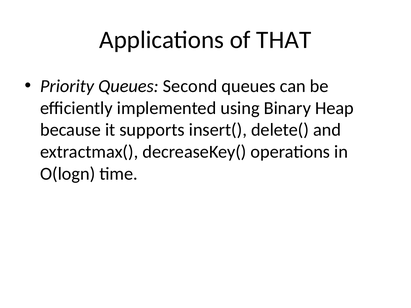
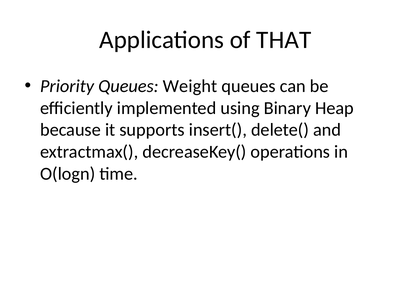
Second: Second -> Weight
